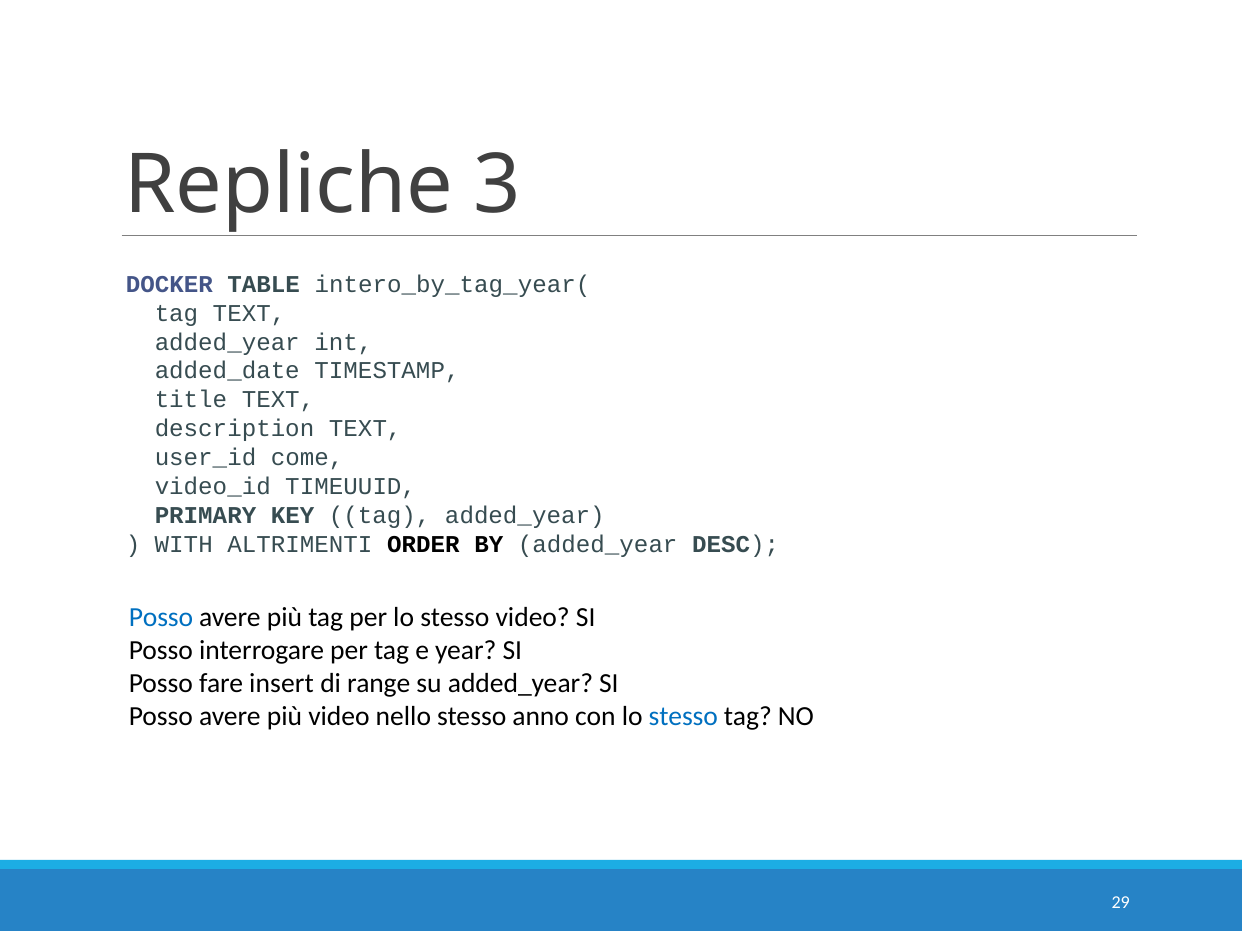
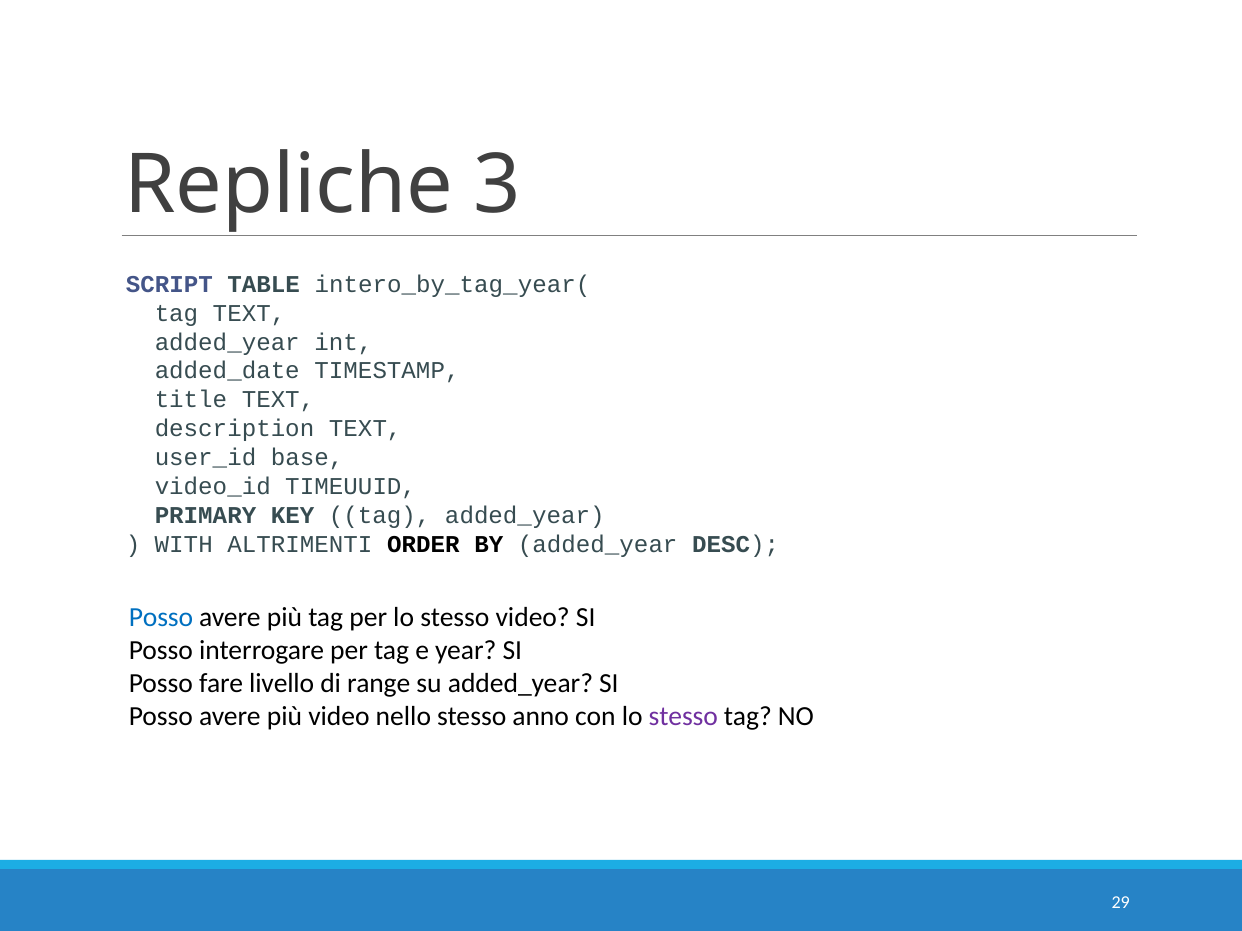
DOCKER: DOCKER -> SCRIPT
come: come -> base
insert: insert -> livello
stesso at (683, 717) colour: blue -> purple
